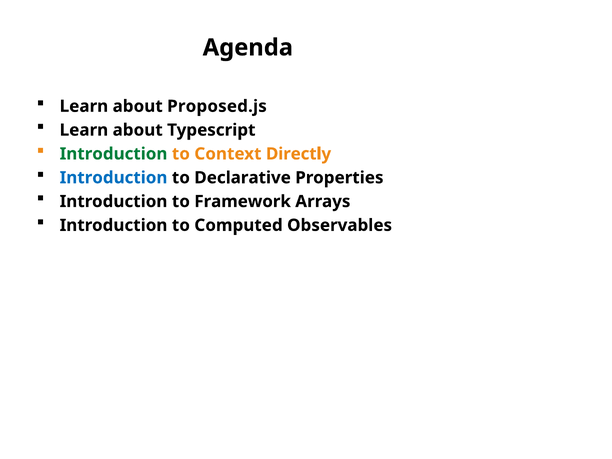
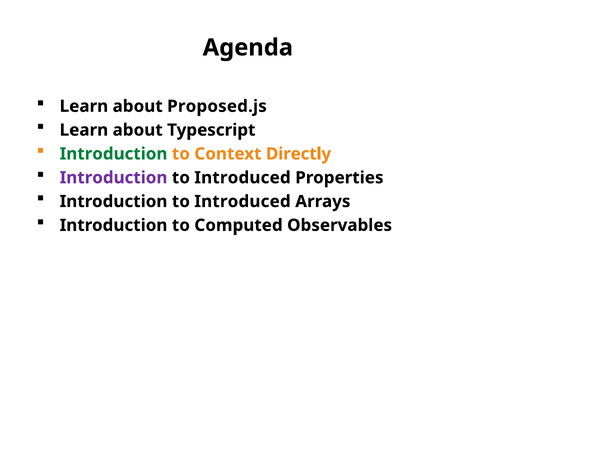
Introduction at (114, 178) colour: blue -> purple
Declarative at (243, 178): Declarative -> Introduced
Framework at (243, 201): Framework -> Introduced
